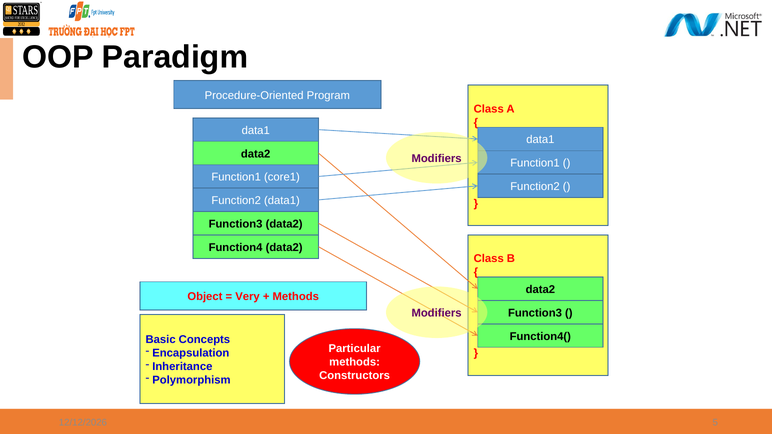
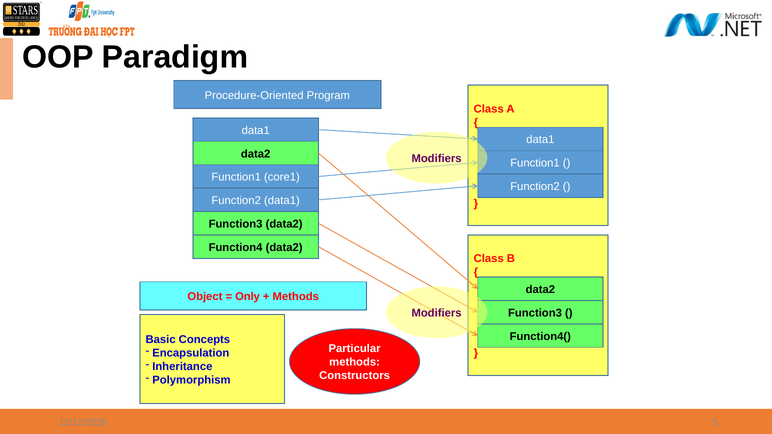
Very: Very -> Only
